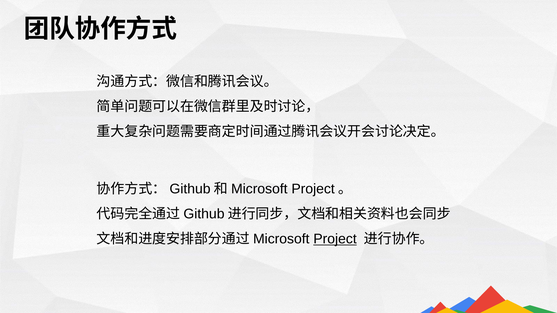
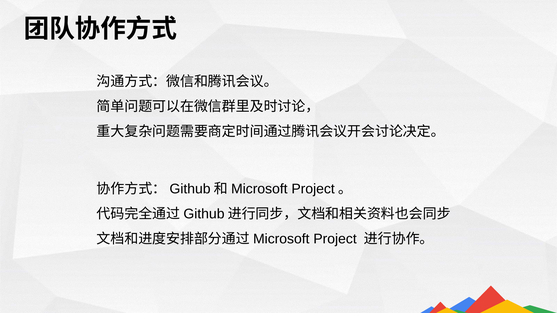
Project underline: present -> none
